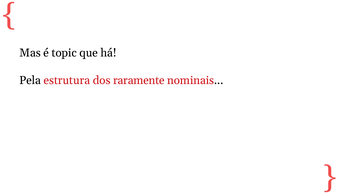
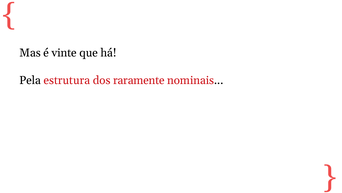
topic: topic -> vinte
